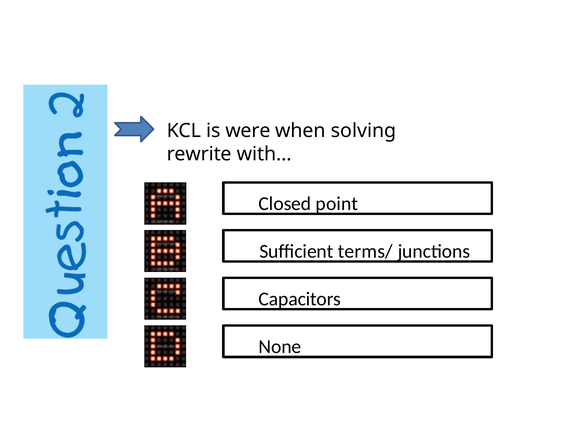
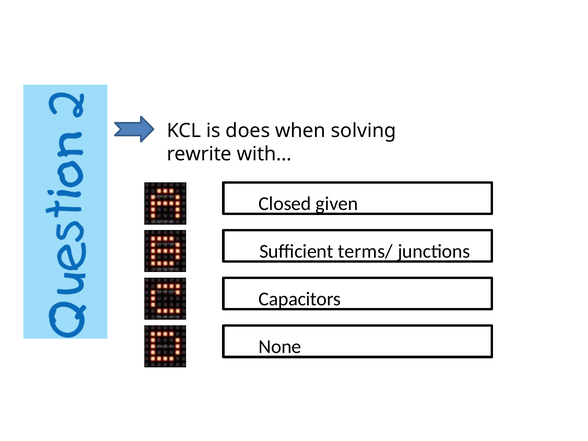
were: were -> does
point: point -> given
